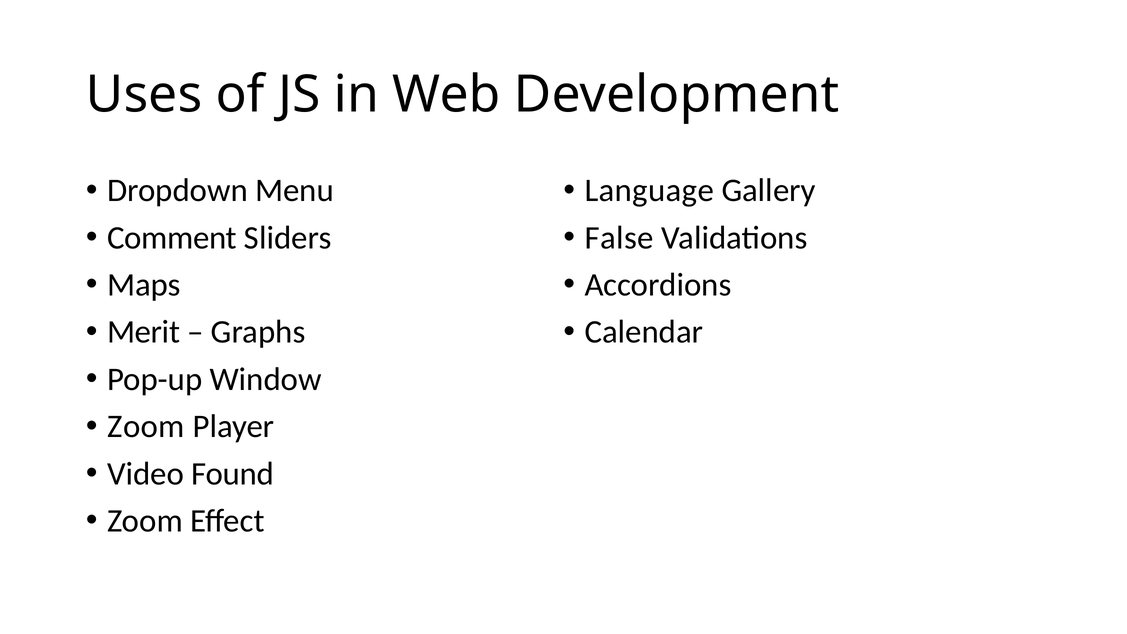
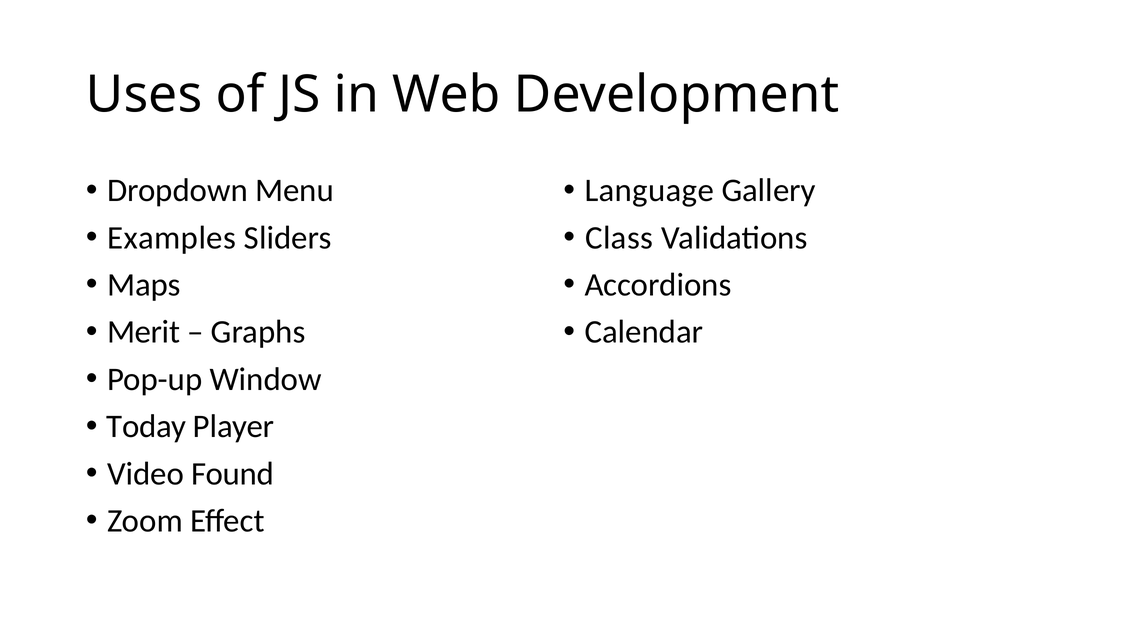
Comment: Comment -> Examples
False: False -> Class
Zoom at (146, 426): Zoom -> Today
